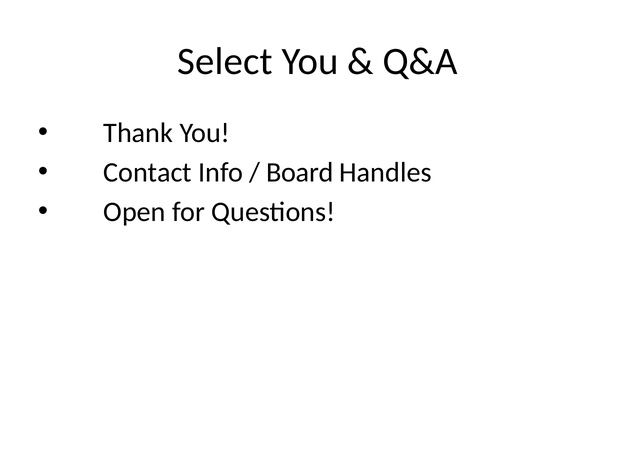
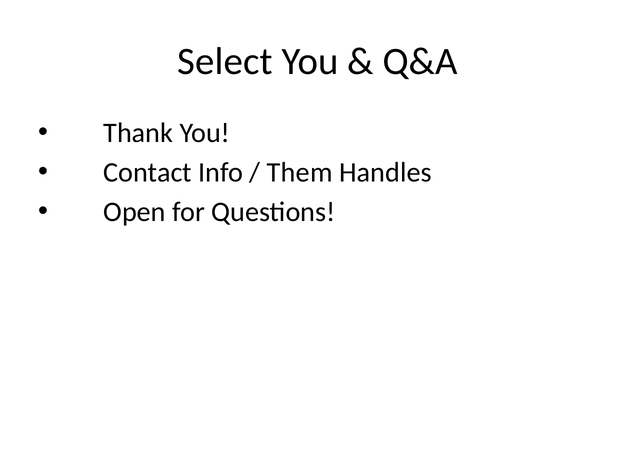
Board: Board -> Them
